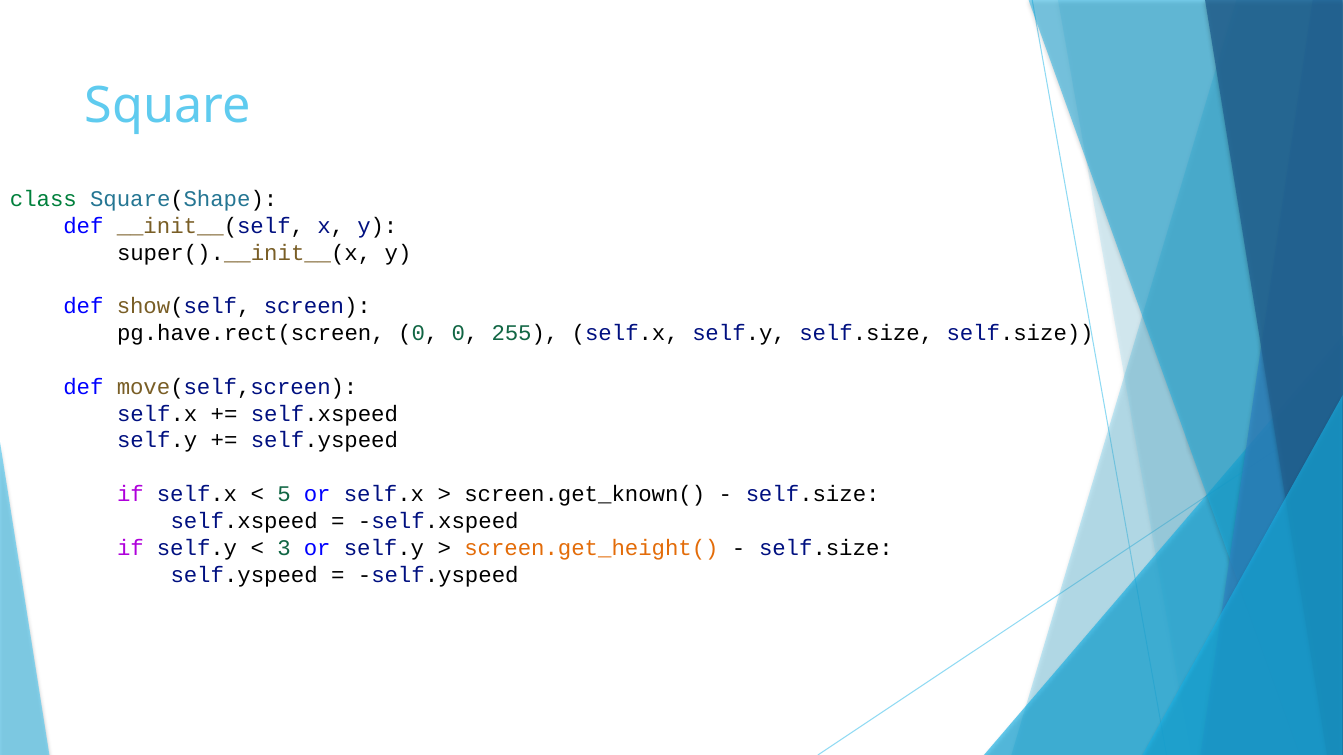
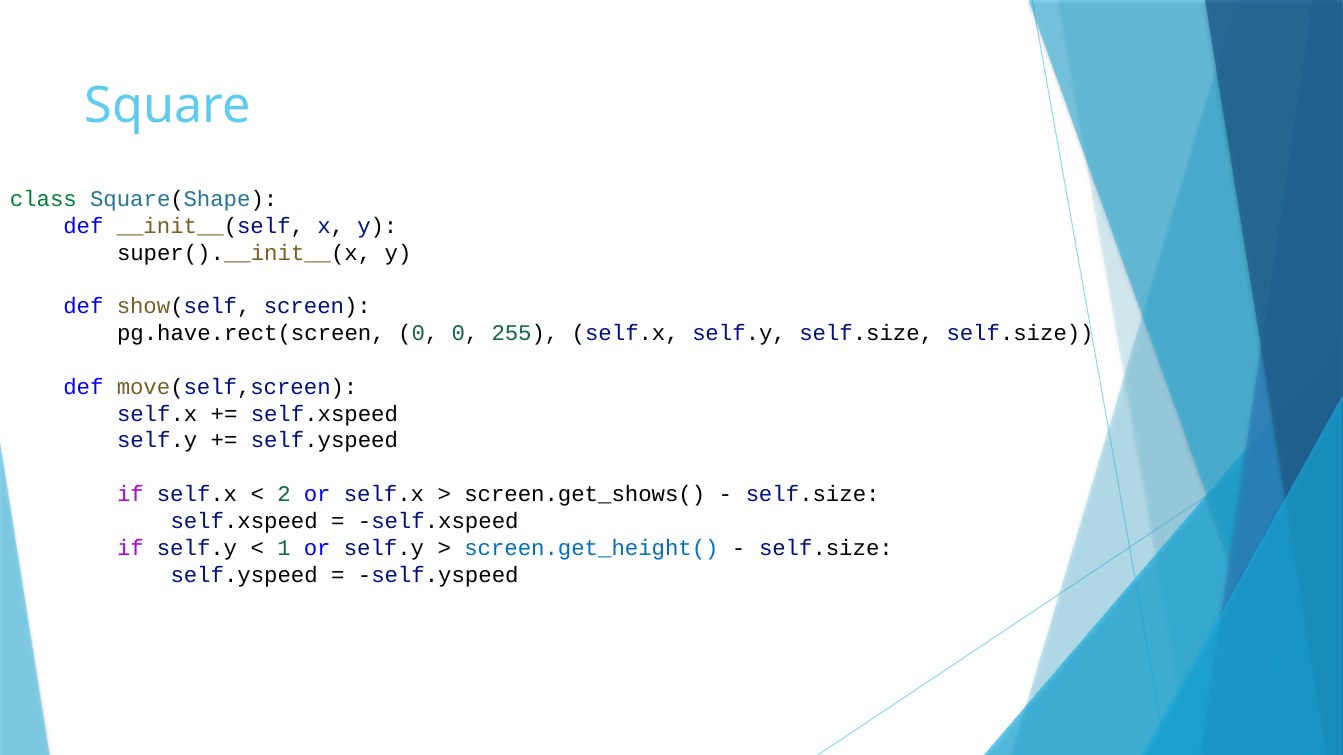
5: 5 -> 2
screen.get_known(: screen.get_known( -> screen.get_shows(
3: 3 -> 1
screen.get_height( colour: orange -> blue
